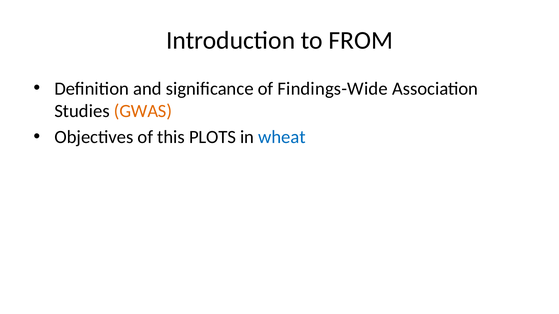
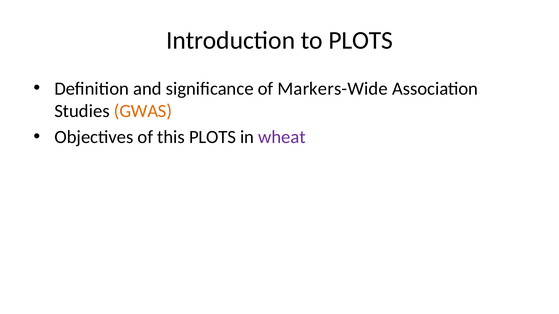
to FROM: FROM -> PLOTS
Findings-Wide: Findings-Wide -> Markers-Wide
wheat colour: blue -> purple
